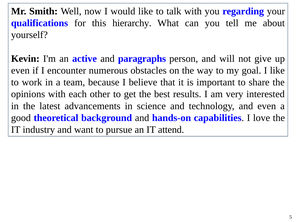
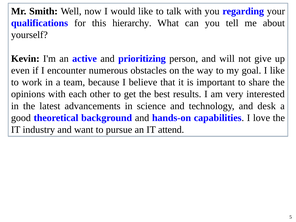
paragraphs: paragraphs -> prioritizing
and even: even -> desk
